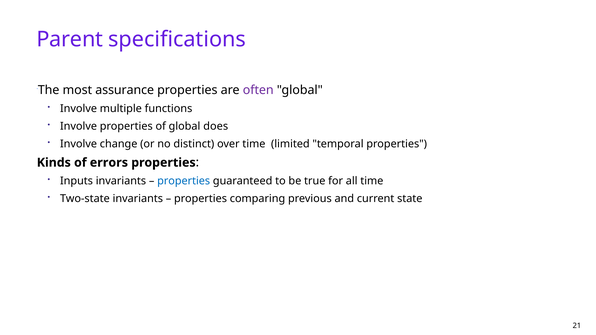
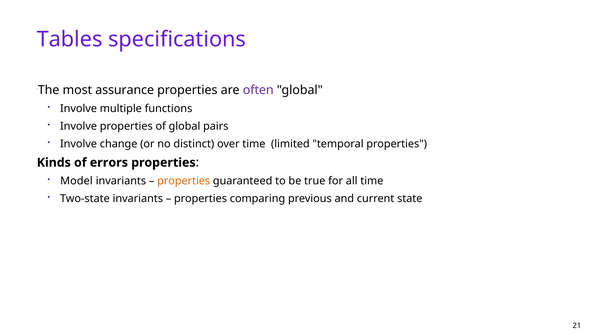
Parent: Parent -> Tables
does: does -> pairs
Inputs: Inputs -> Model
properties at (184, 181) colour: blue -> orange
